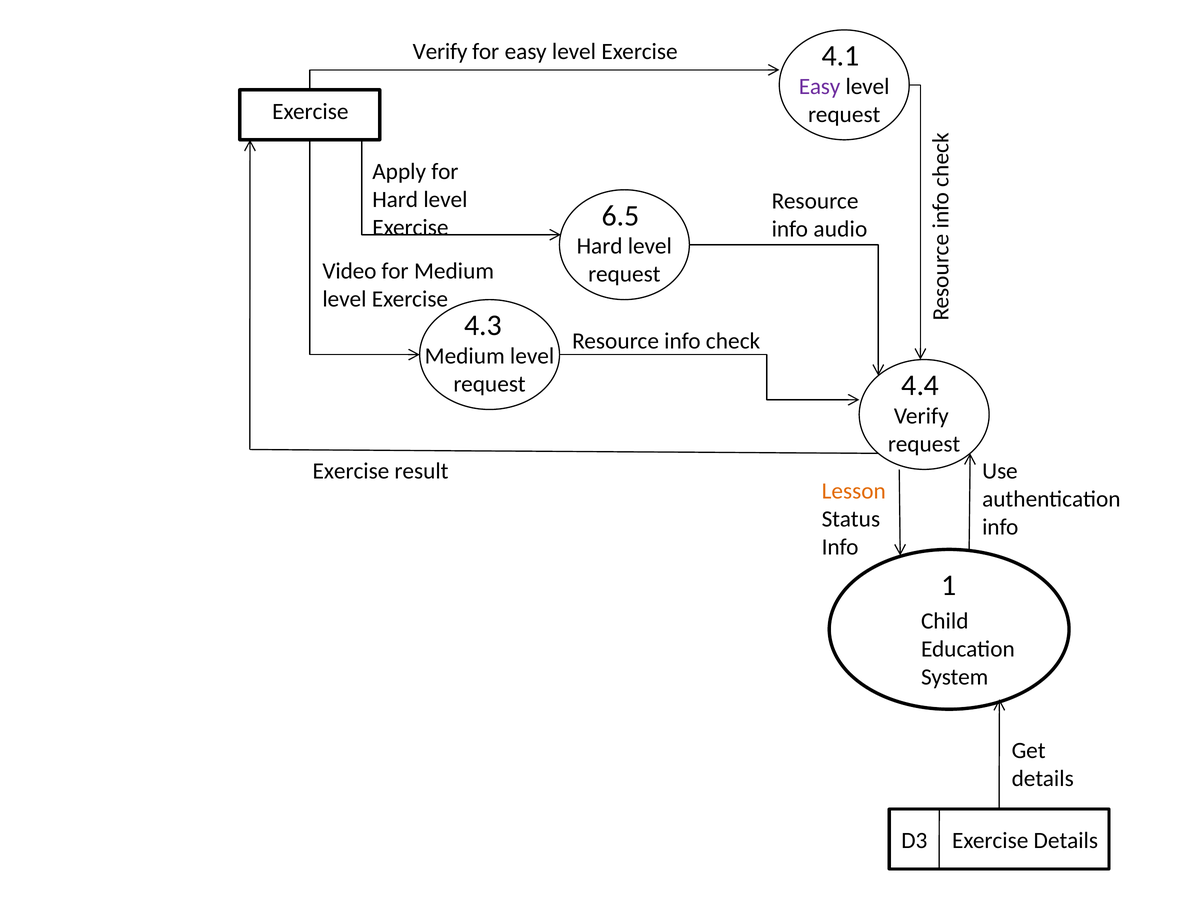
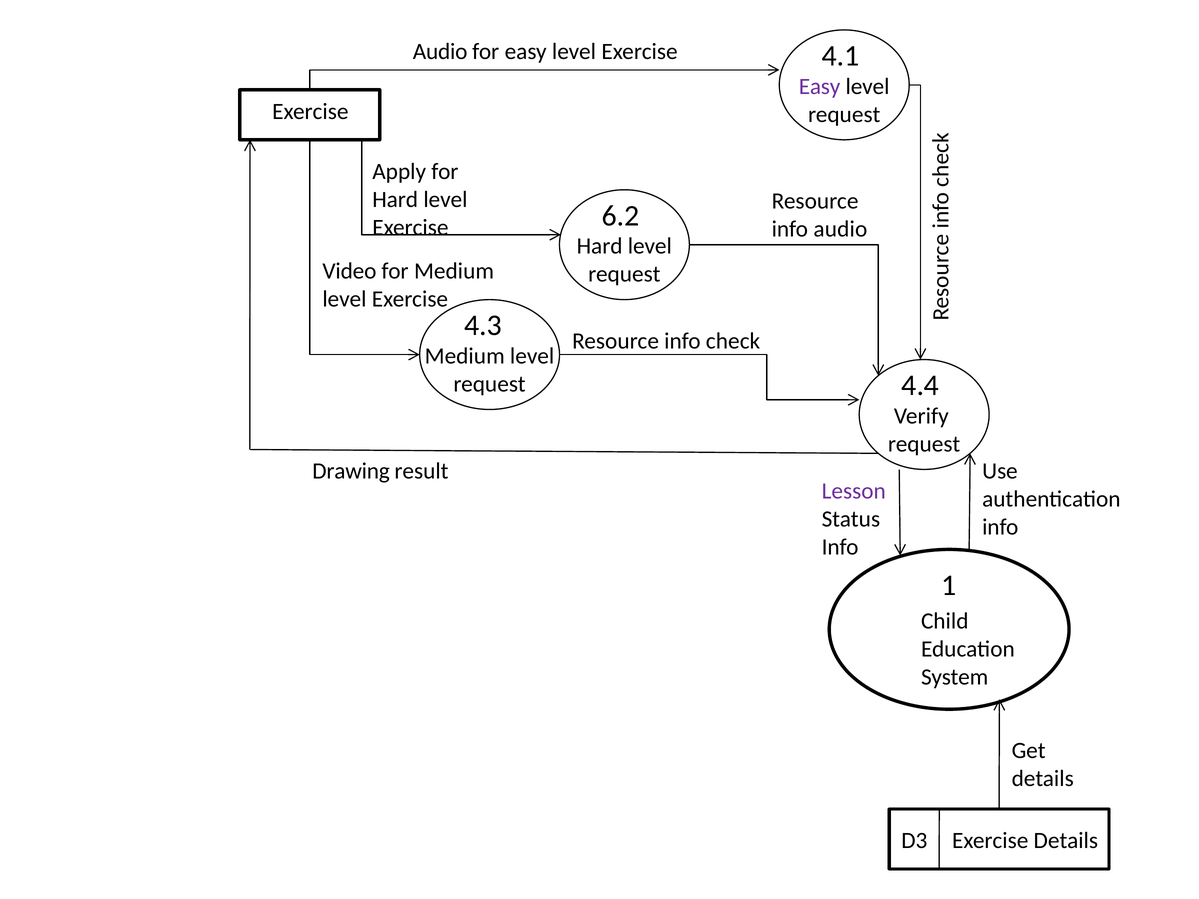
Verify at (440, 51): Verify -> Audio
6.5: 6.5 -> 6.2
Exercise at (351, 471): Exercise -> Drawing
Lesson colour: orange -> purple
